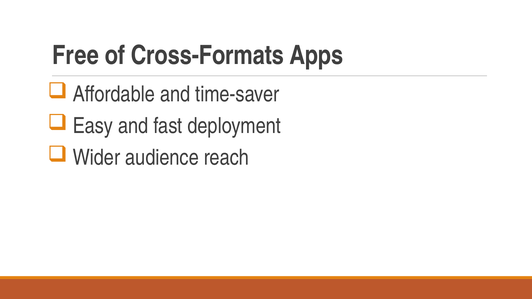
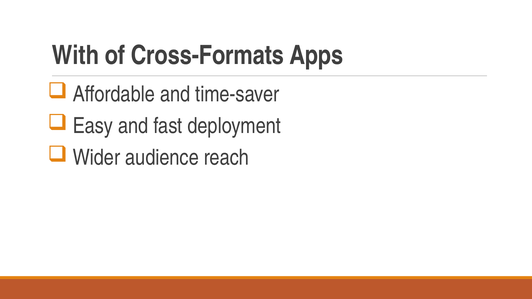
Free: Free -> With
